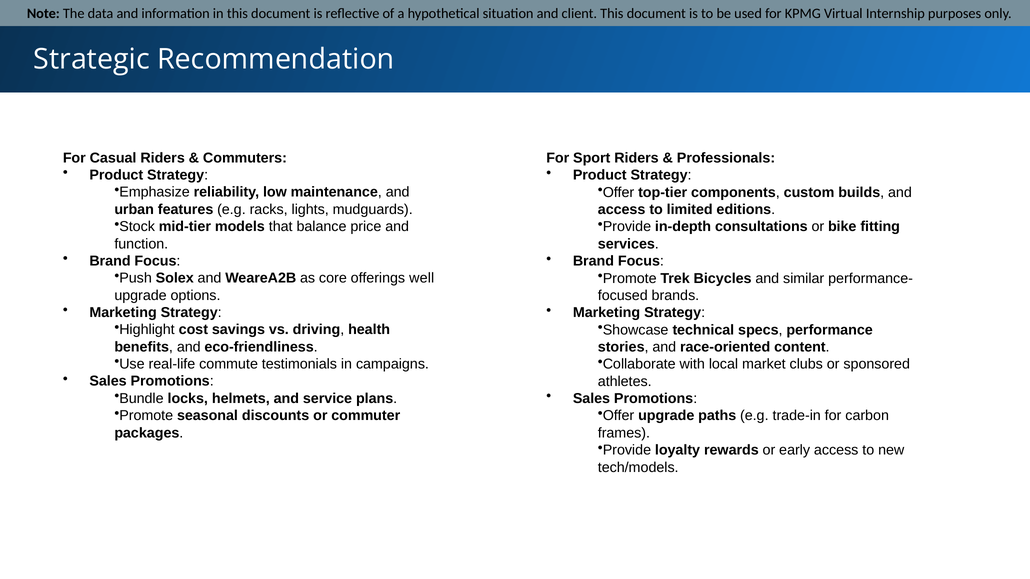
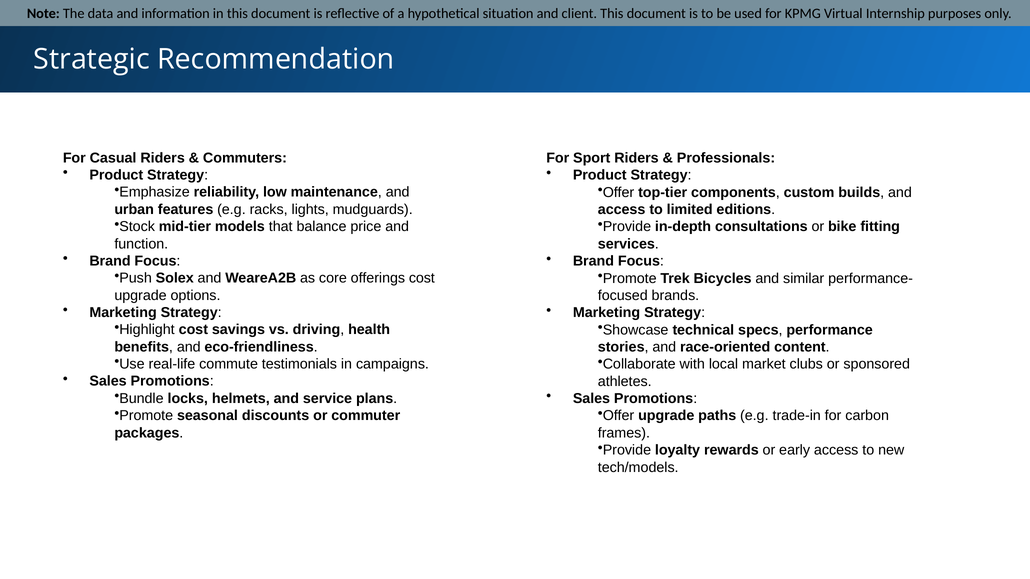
offerings well: well -> cost
